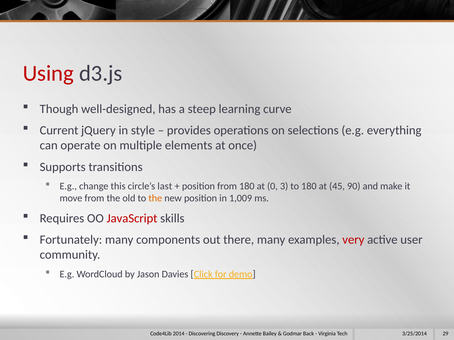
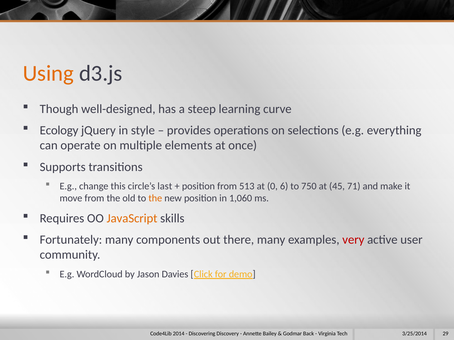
Using colour: red -> orange
Current: Current -> Ecology
from 180: 180 -> 513
3: 3 -> 6
to 180: 180 -> 750
90: 90 -> 71
1,009: 1,009 -> 1,060
JavaScript colour: red -> orange
